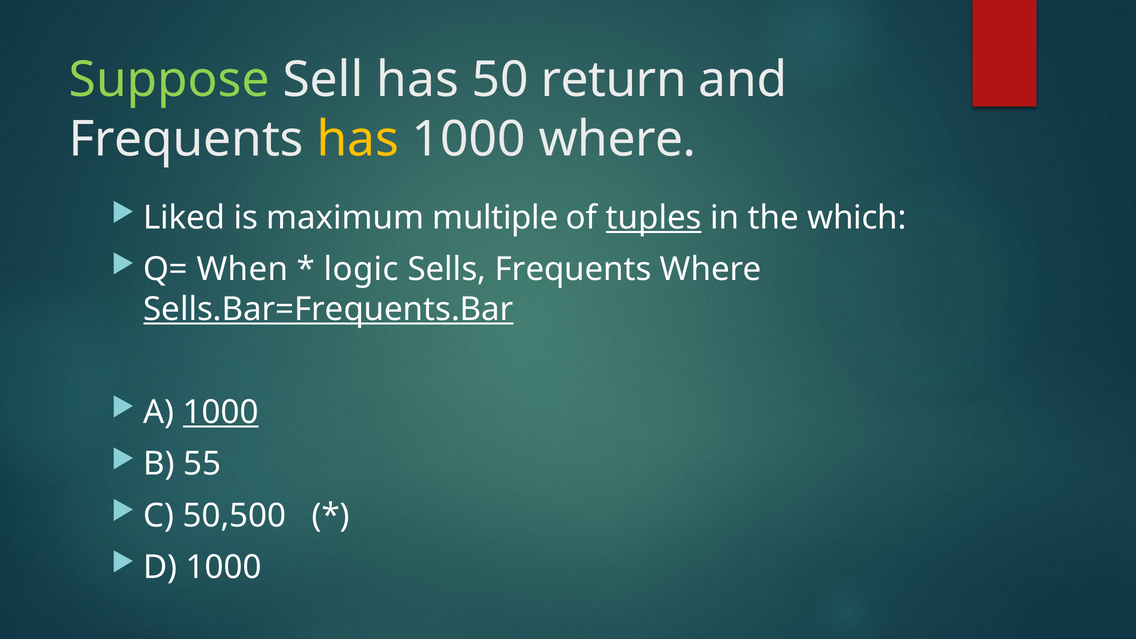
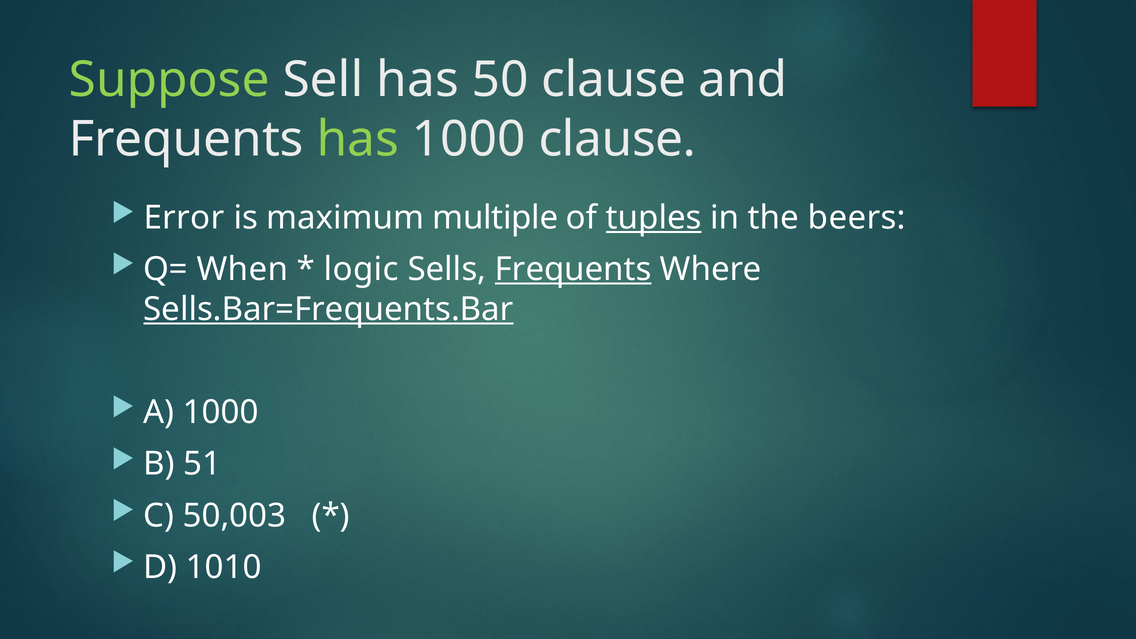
50 return: return -> clause
has at (358, 139) colour: yellow -> light green
1000 where: where -> clause
Liked: Liked -> Error
which: which -> beers
Frequents at (573, 269) underline: none -> present
1000 at (221, 412) underline: present -> none
55: 55 -> 51
50,500: 50,500 -> 50,003
D 1000: 1000 -> 1010
